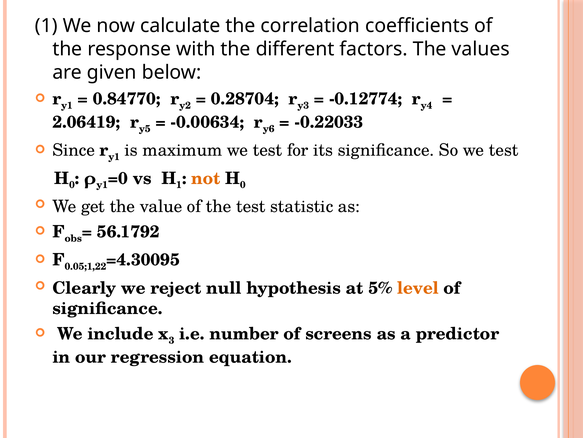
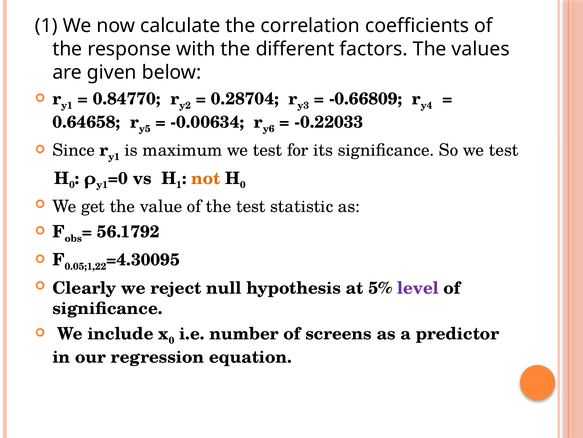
-0.12774: -0.12774 -> -0.66809
2.06419: 2.06419 -> 0.64658
level colour: orange -> purple
3 at (172, 340): 3 -> 0
